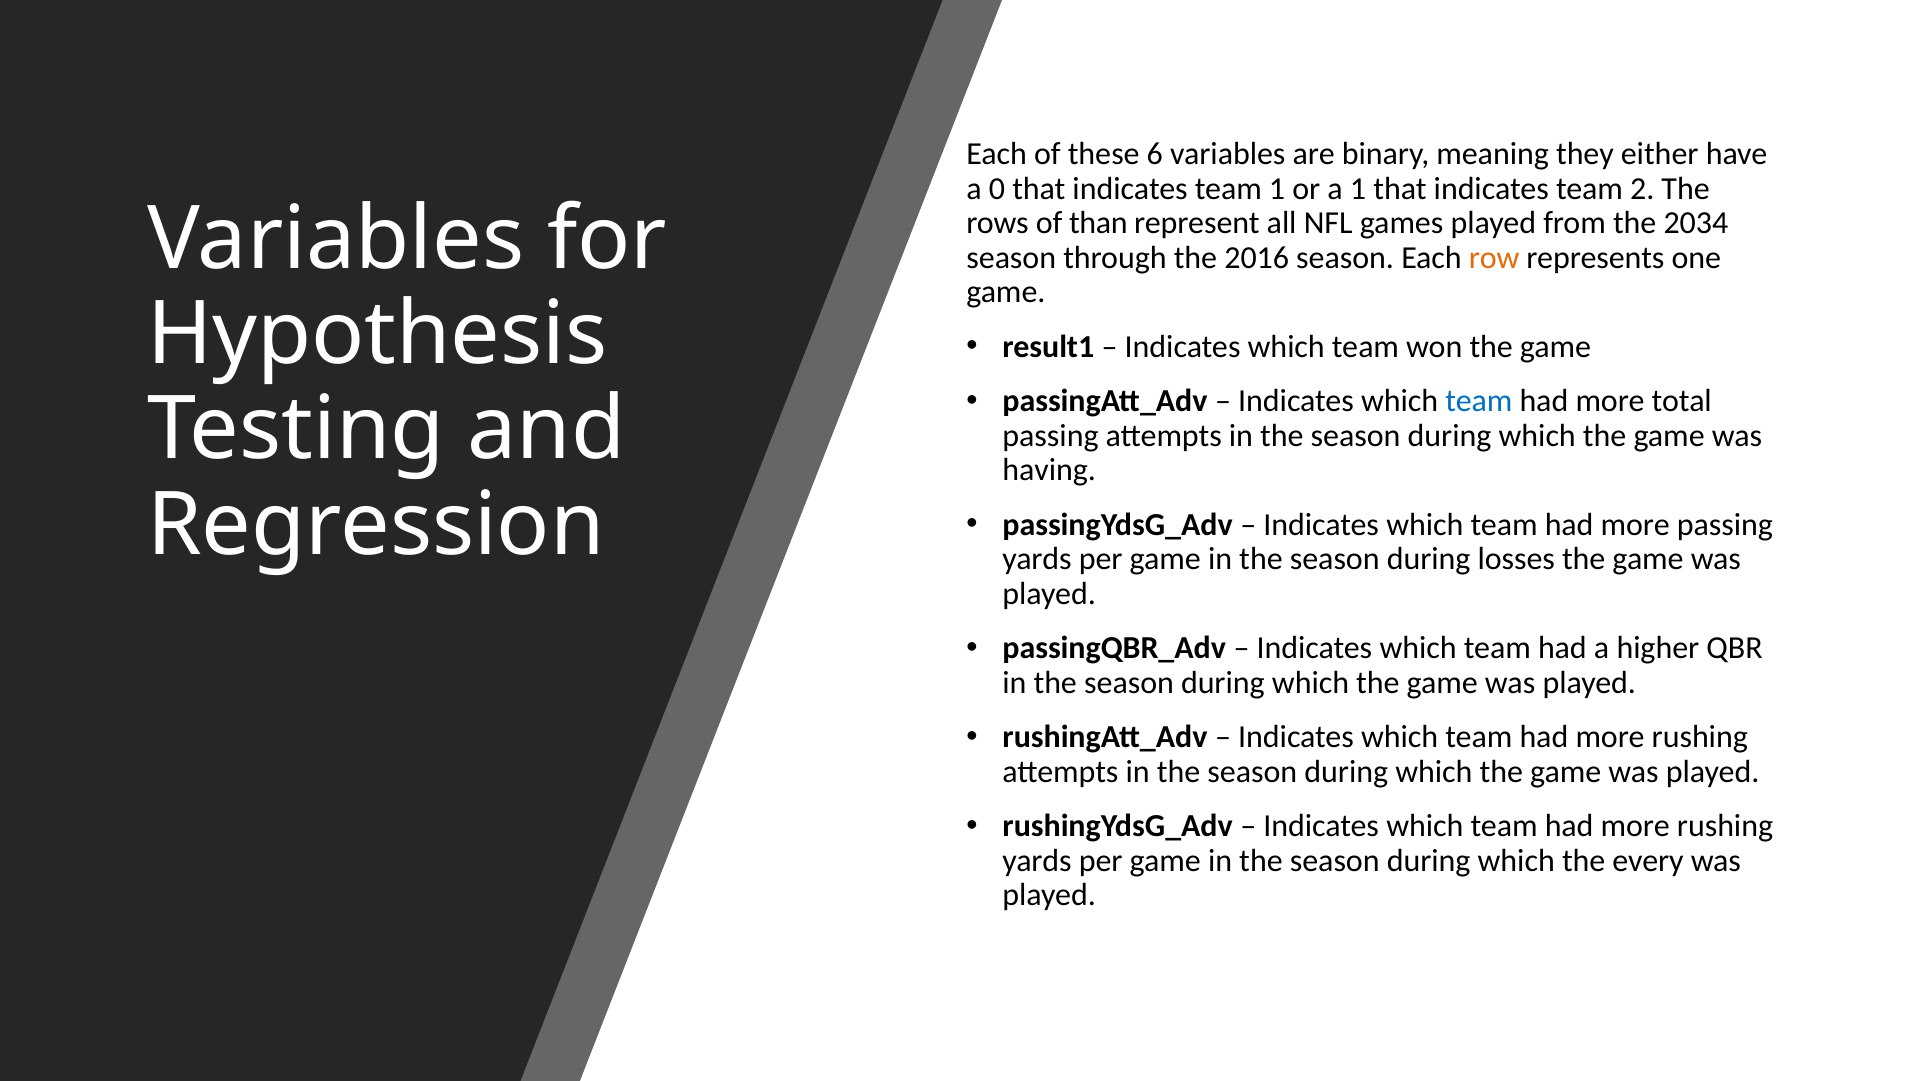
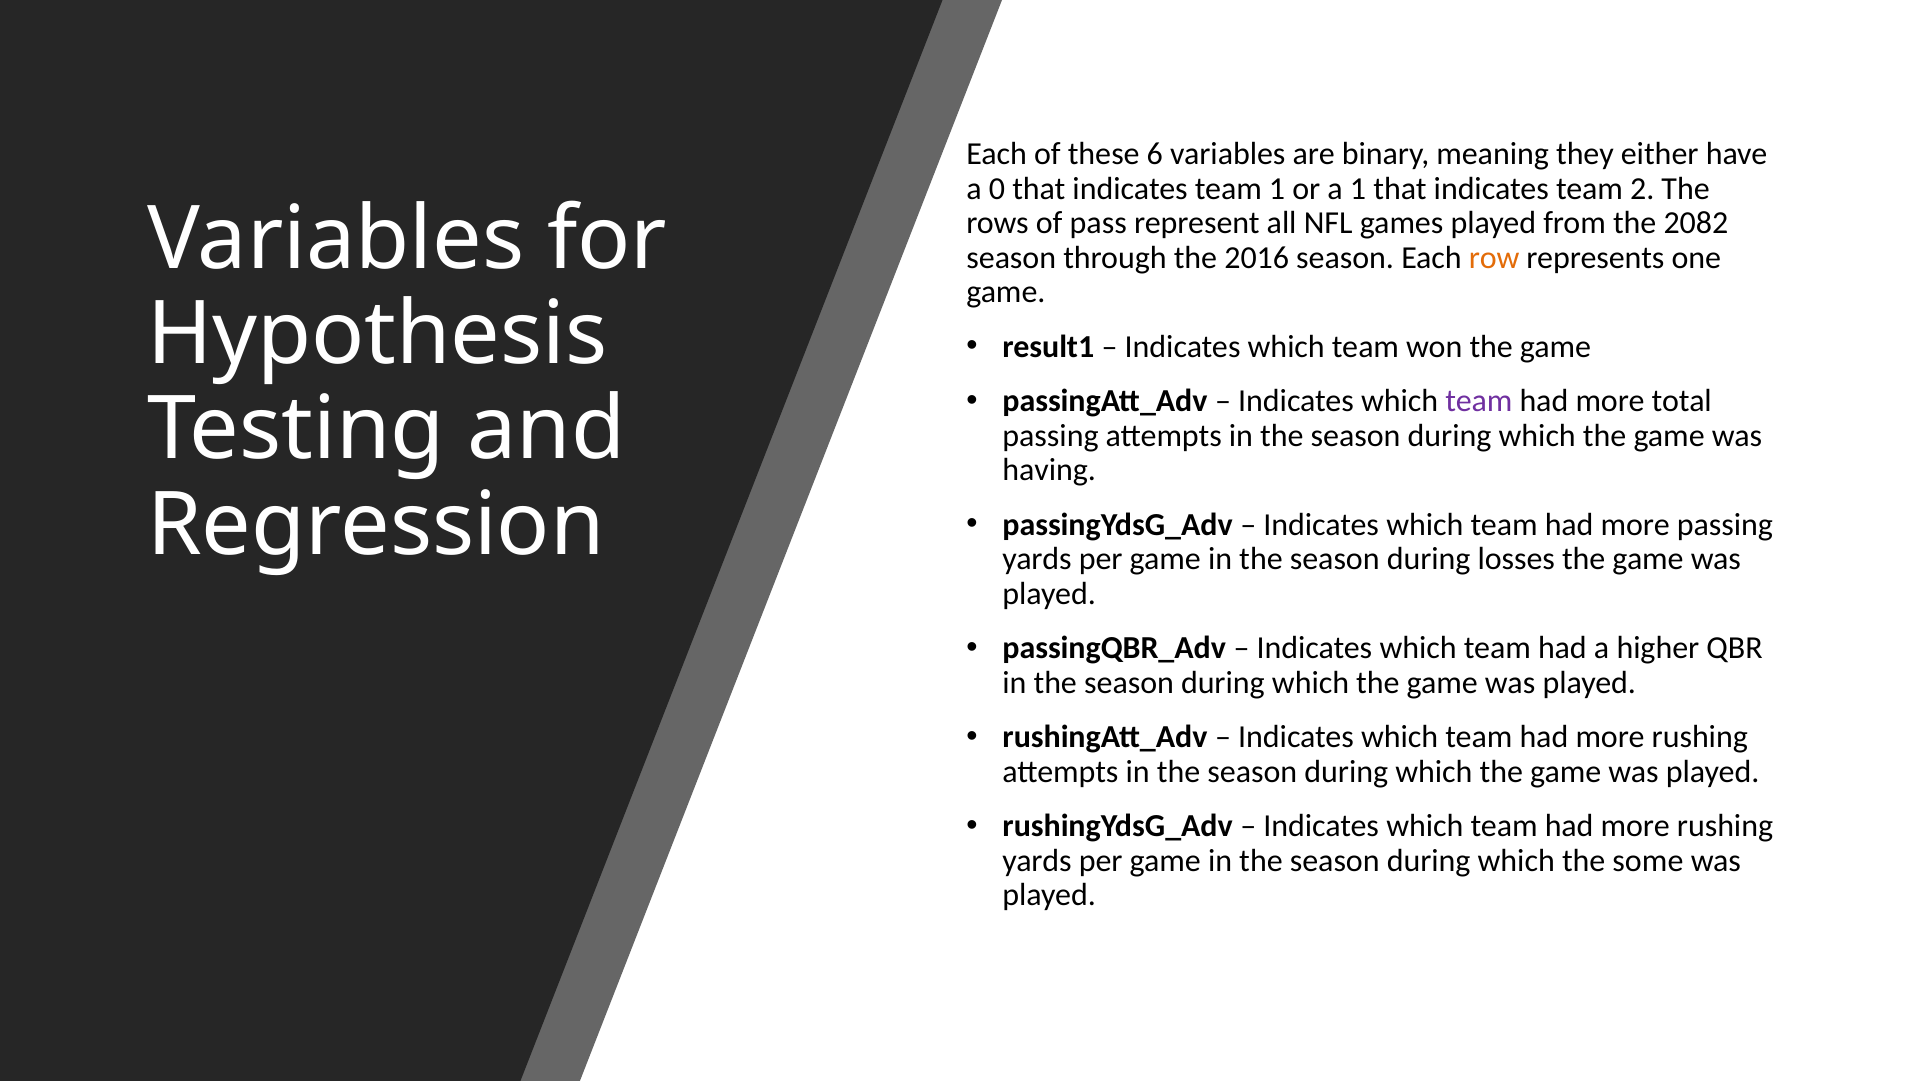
than: than -> pass
2034: 2034 -> 2082
team at (1479, 401) colour: blue -> purple
every: every -> some
